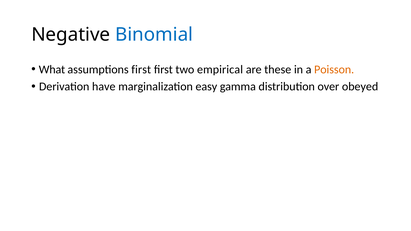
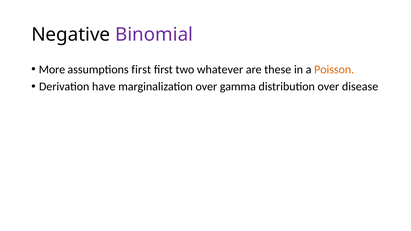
Binomial colour: blue -> purple
What: What -> More
empirical: empirical -> whatever
marginalization easy: easy -> over
obeyed: obeyed -> disease
